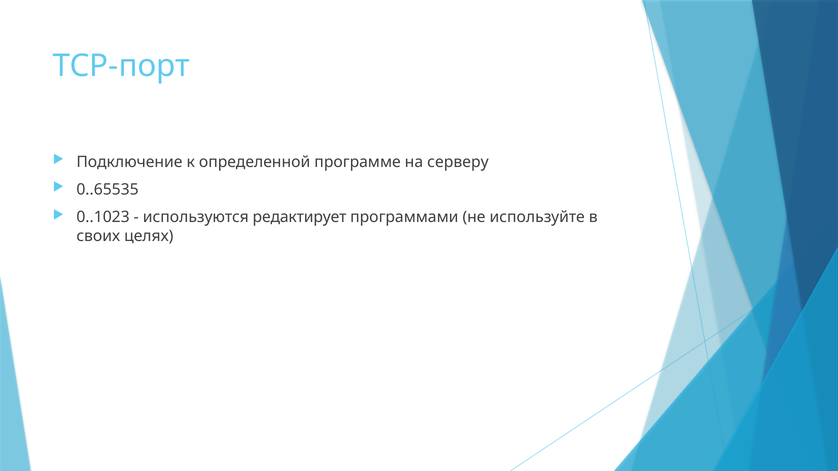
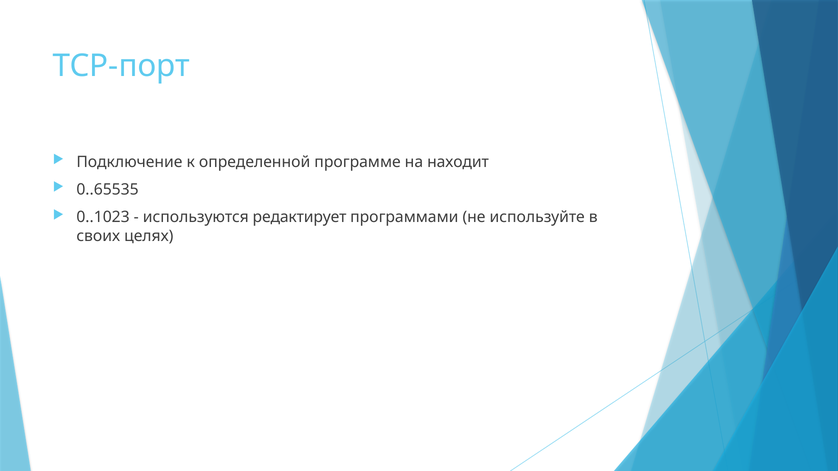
серверу: серверу -> находит
